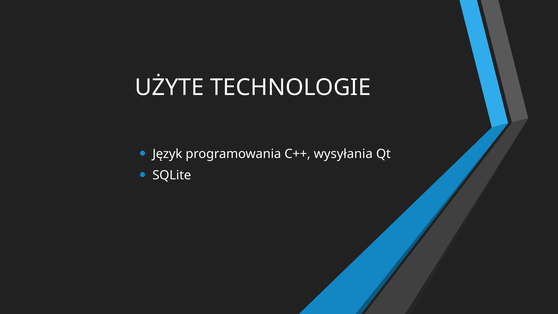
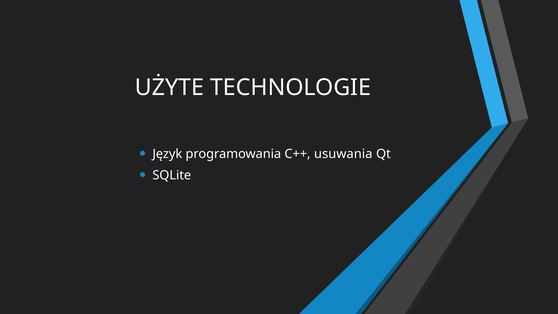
wysyłania: wysyłania -> usuwania
